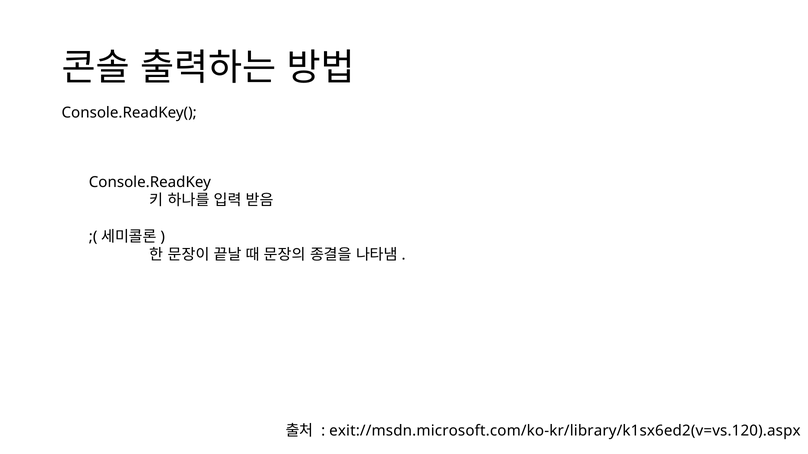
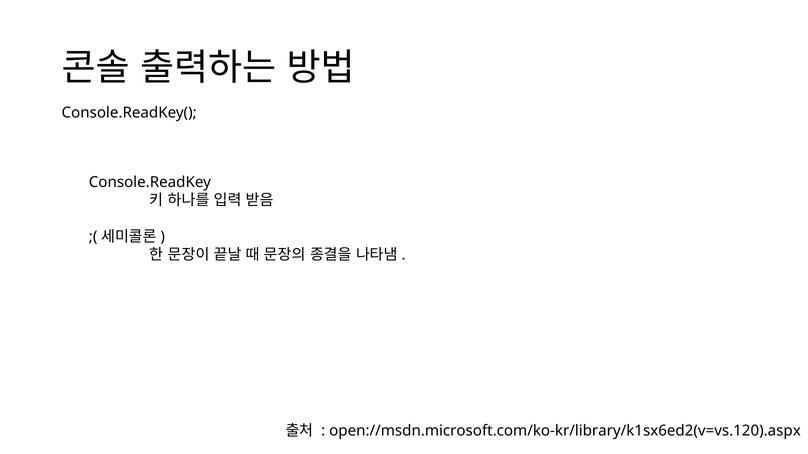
exit://msdn.microsoft.com/ko-kr/library/k1sx6ed2(v=vs.120).aspx: exit://msdn.microsoft.com/ko-kr/library/k1sx6ed2(v=vs.120).aspx -> open://msdn.microsoft.com/ko-kr/library/k1sx6ed2(v=vs.120).aspx
